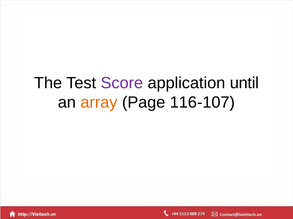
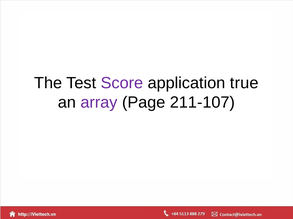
until: until -> true
array colour: orange -> purple
116-107: 116-107 -> 211-107
